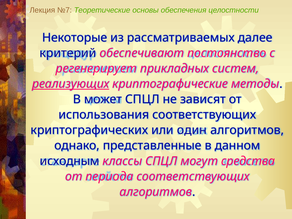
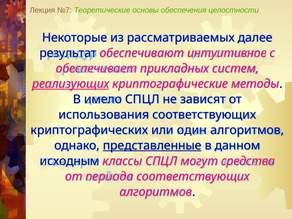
критерий: критерий -> результат
постоянство: постоянство -> интуитивное
регенерирует: регенерирует -> обеспечивает
может: может -> имело
представленные underline: none -> present
